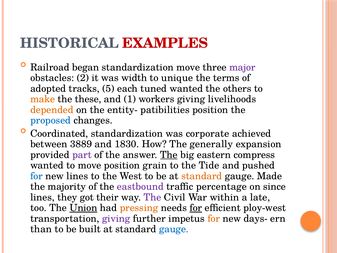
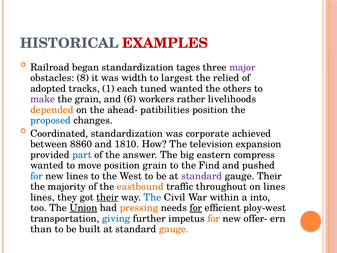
standardization move: move -> tages
2: 2 -> 8
unique: unique -> largest
terms: terms -> relied
5: 5 -> 1
make colour: orange -> purple
the these: these -> grain
1: 1 -> 6
workers giving: giving -> rather
entity-: entity- -> ahead-
3889: 3889 -> 8860
1830: 1830 -> 1810
generally: generally -> television
part colour: purple -> blue
The at (169, 155) underline: present -> none
Tide: Tide -> Find
standard at (202, 176) colour: orange -> purple
gauge Made: Made -> Their
eastbound colour: purple -> orange
percentage: percentage -> throughout
on since: since -> lines
their at (107, 197) underline: none -> present
The at (152, 197) colour: purple -> blue
late: late -> into
giving at (116, 218) colour: purple -> blue
days-: days- -> offer-
gauge at (174, 229) colour: blue -> orange
